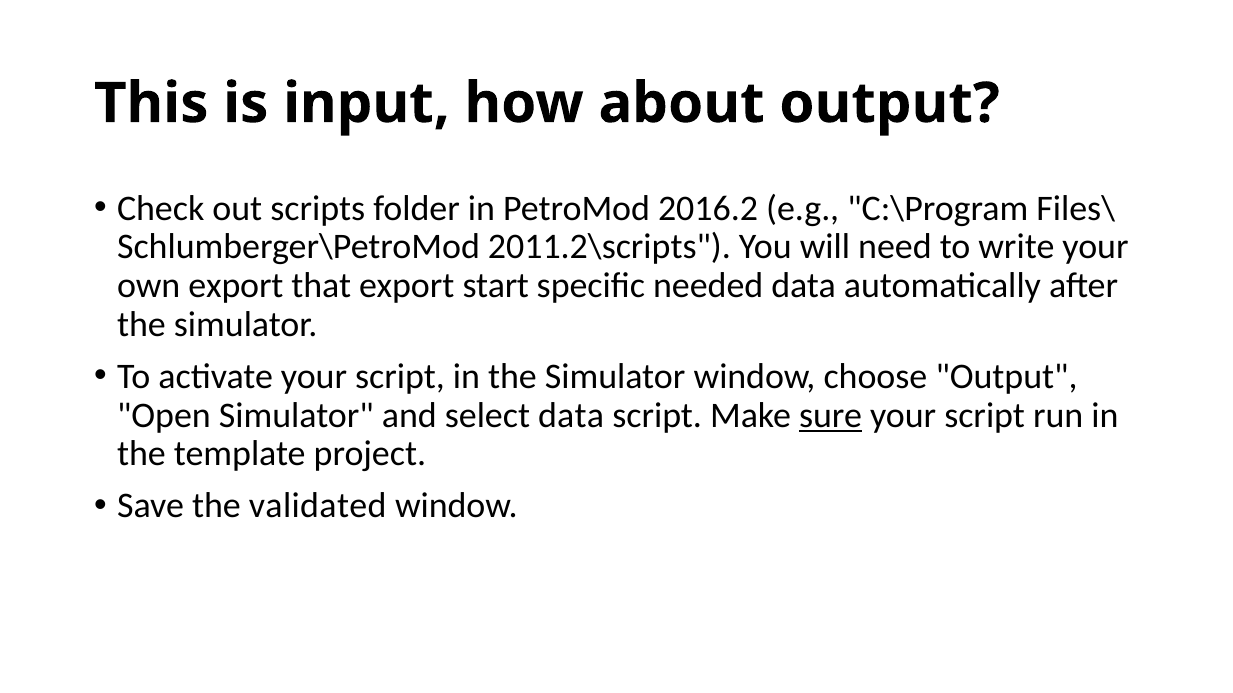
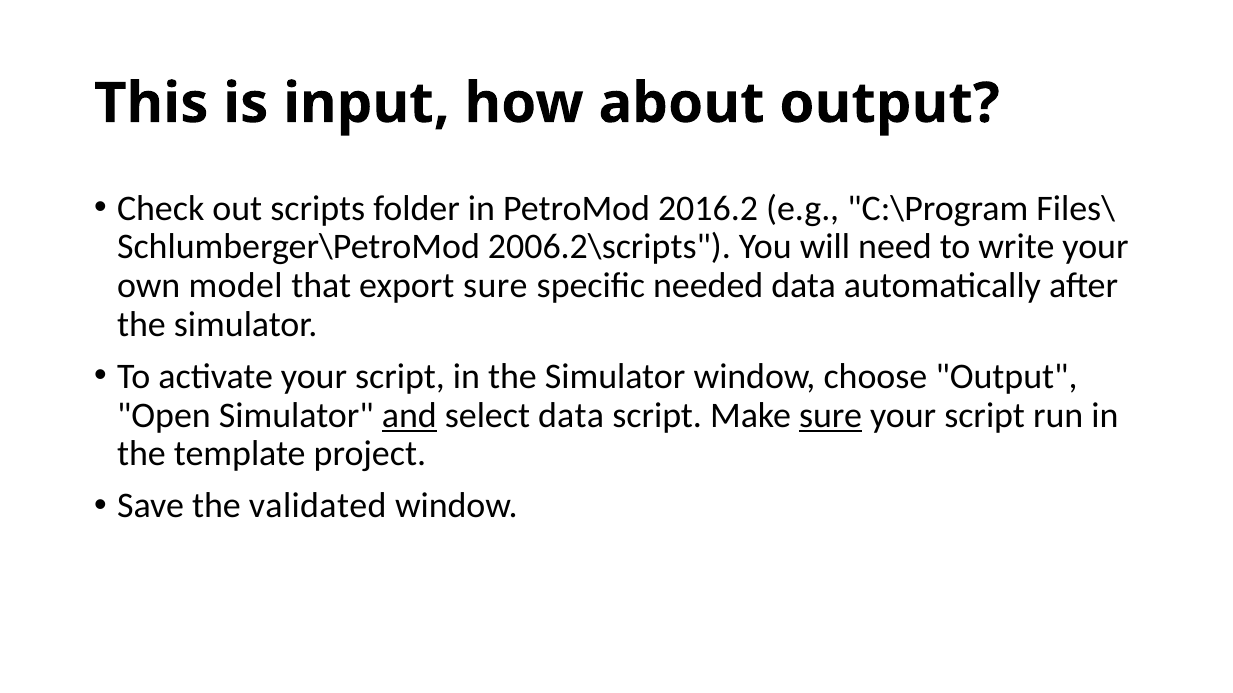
2011.2\scripts: 2011.2\scripts -> 2006.2\scripts
own export: export -> model
export start: start -> sure
and underline: none -> present
